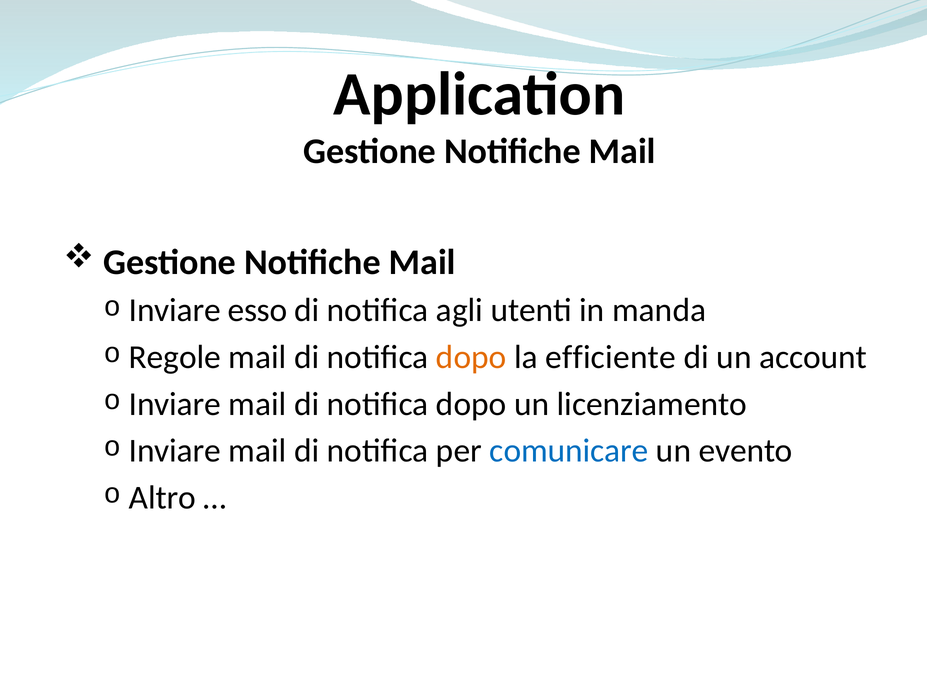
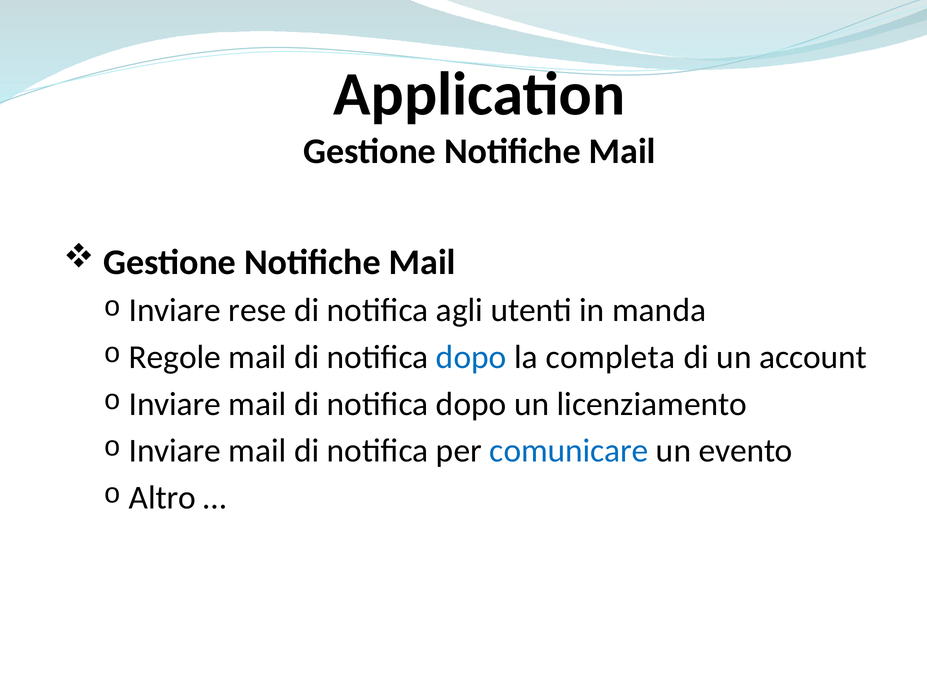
esso: esso -> rese
dopo at (471, 357) colour: orange -> blue
efficiente: efficiente -> completa
